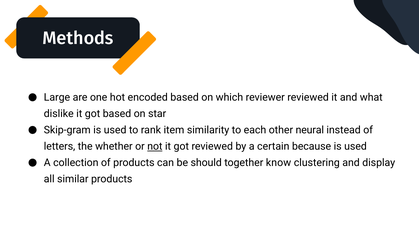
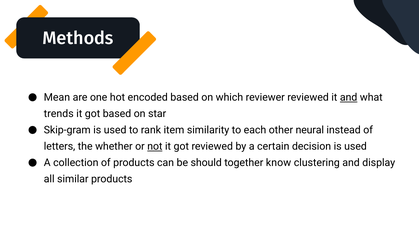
Large: Large -> Mean
and at (349, 97) underline: none -> present
dislike: dislike -> trends
because: because -> decision
